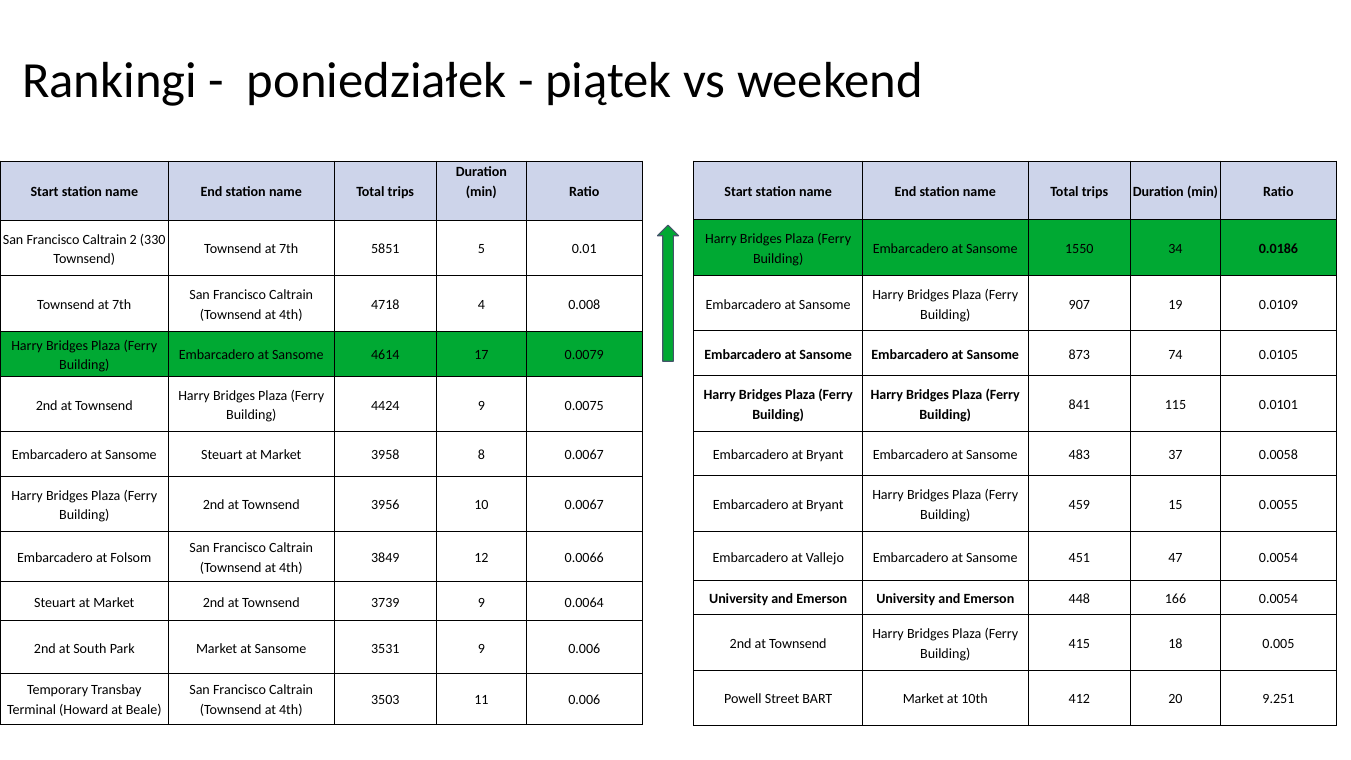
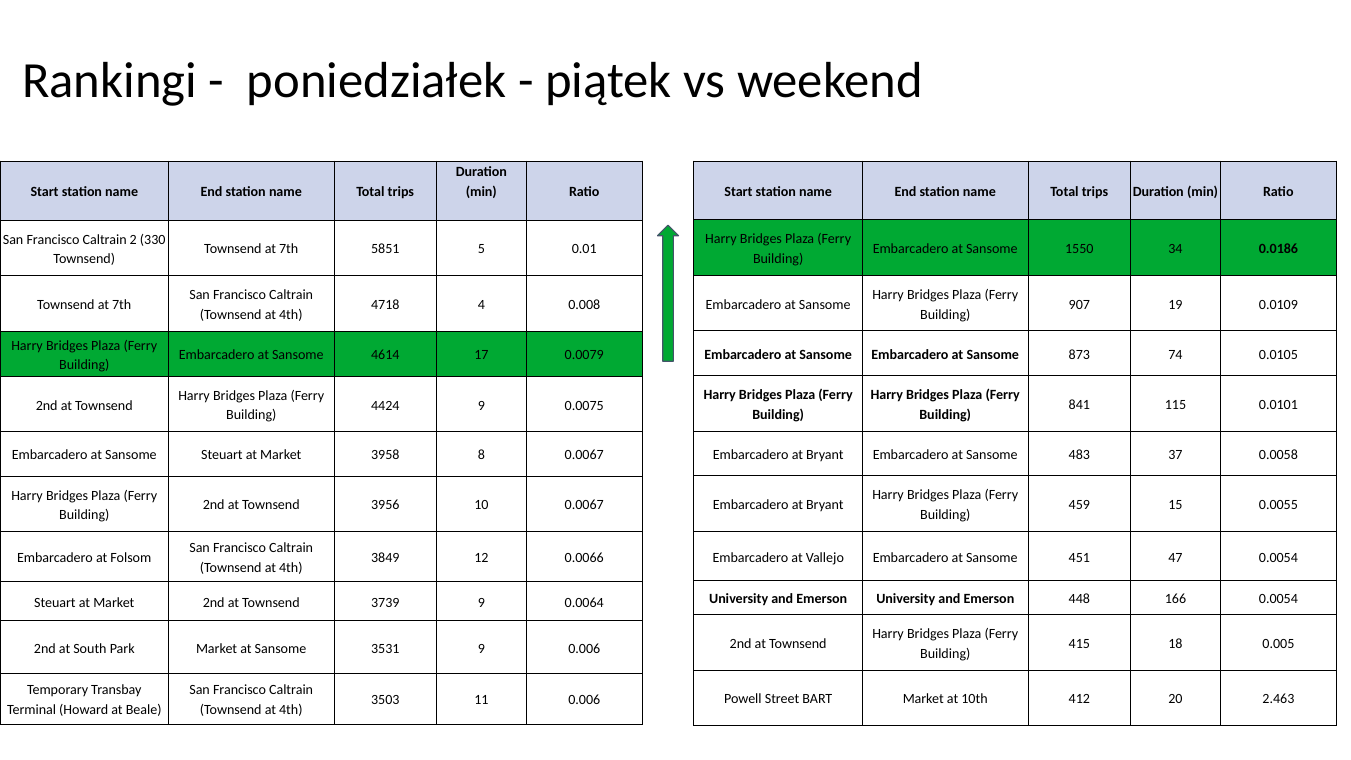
9.251: 9.251 -> 2.463
